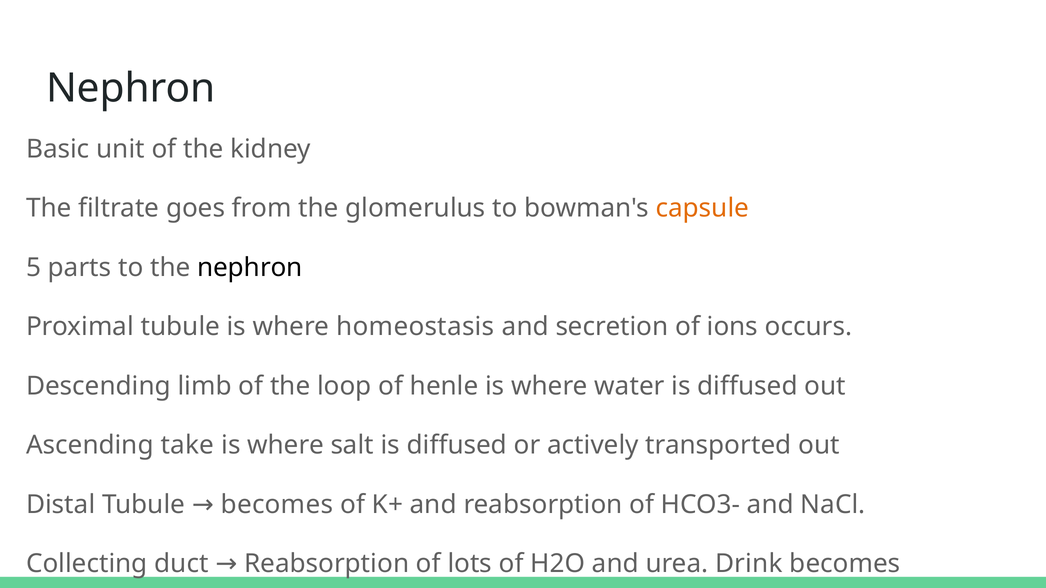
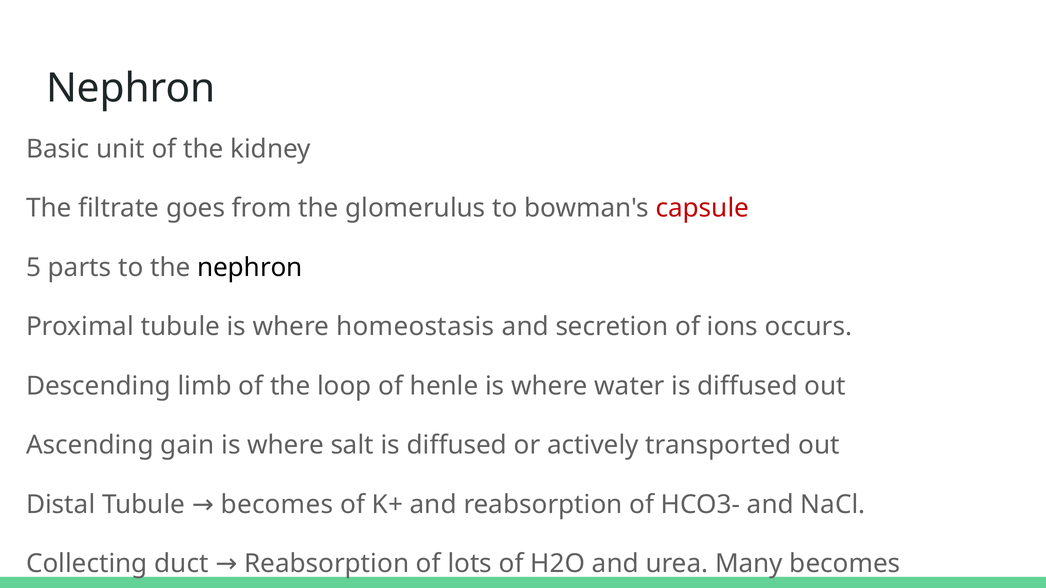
capsule colour: orange -> red
take: take -> gain
Drink: Drink -> Many
